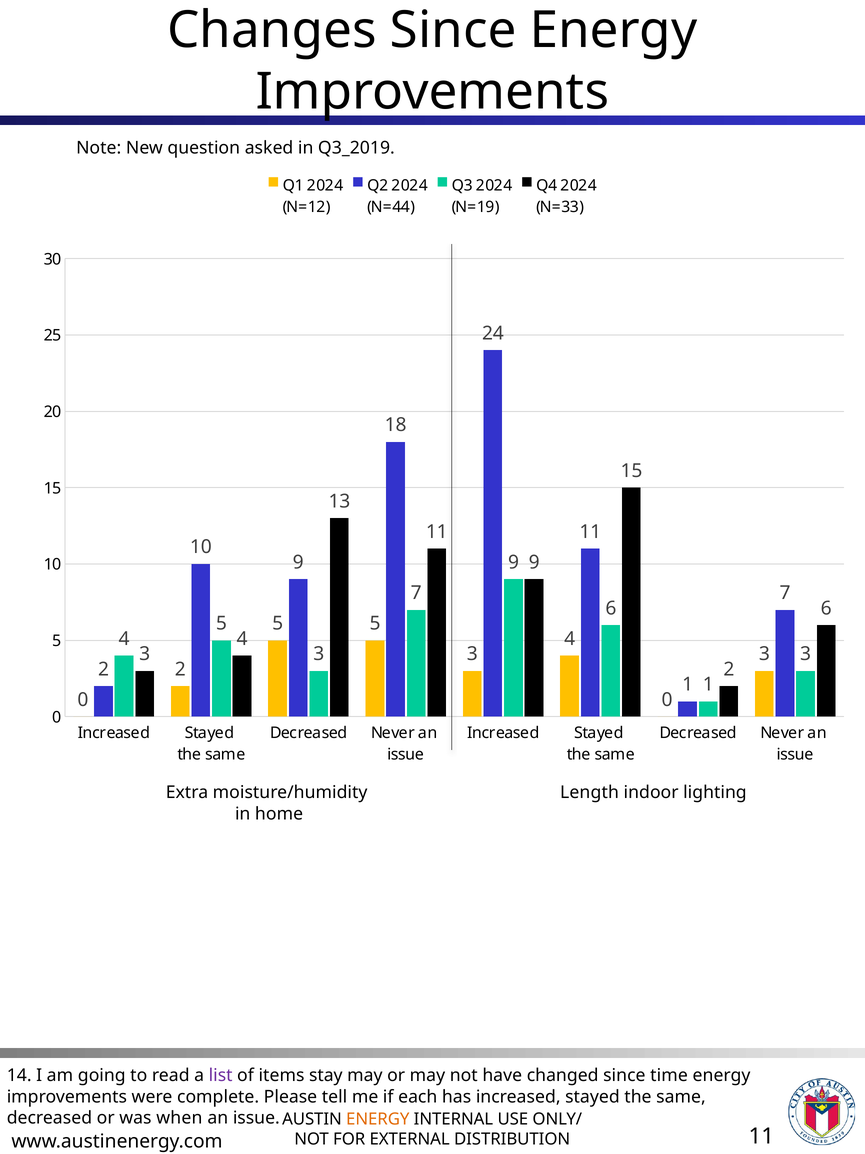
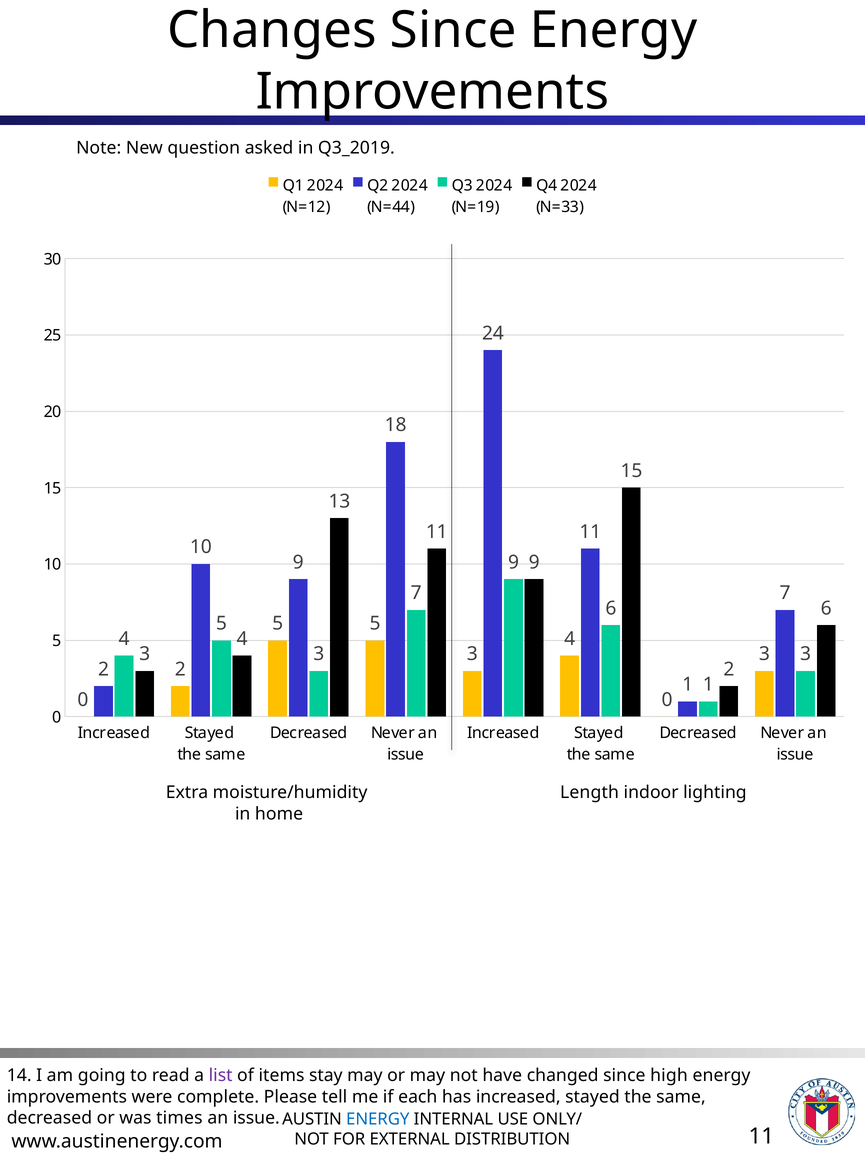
time: time -> high
when: when -> times
ENERGY at (378, 1119) colour: orange -> blue
